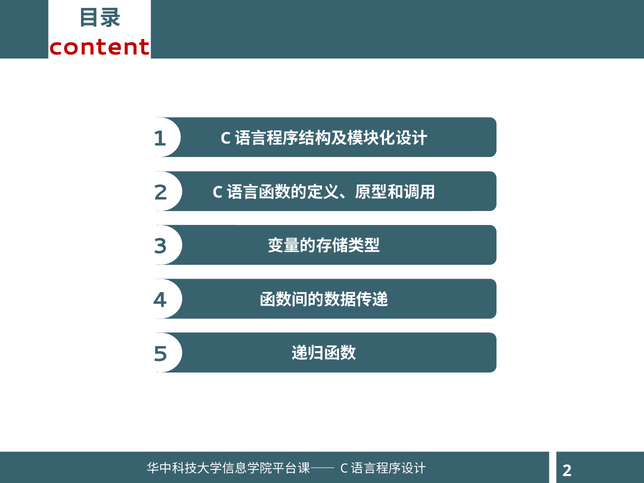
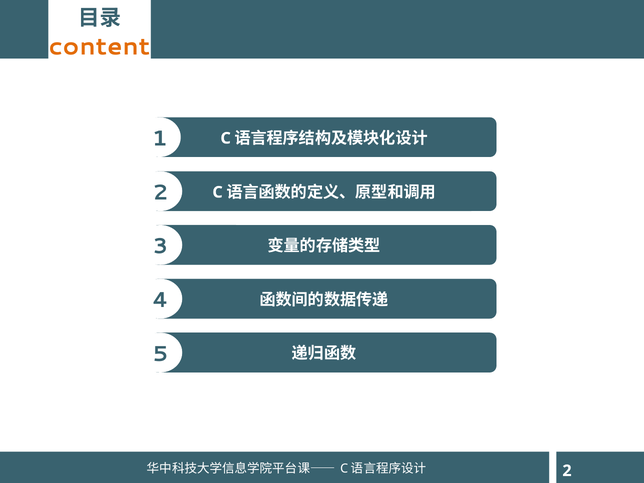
content colour: red -> orange
